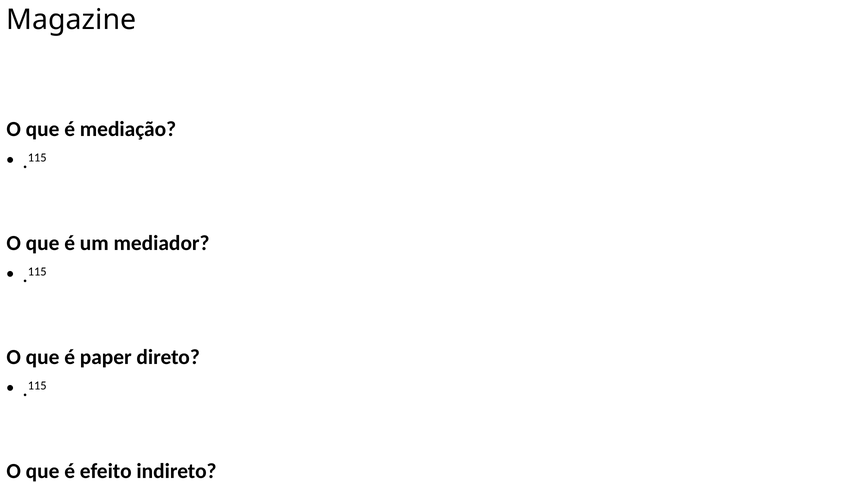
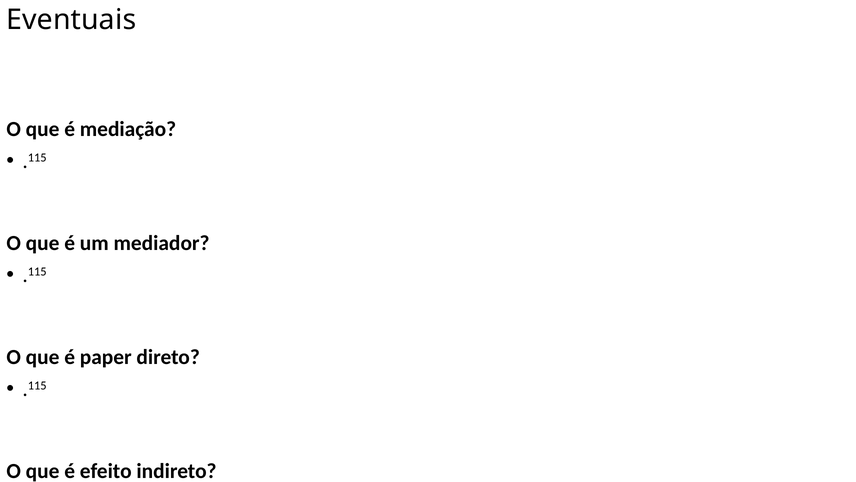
Magazine: Magazine -> Eventuais
